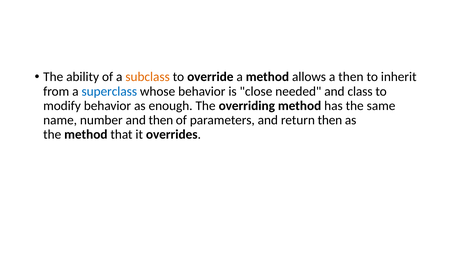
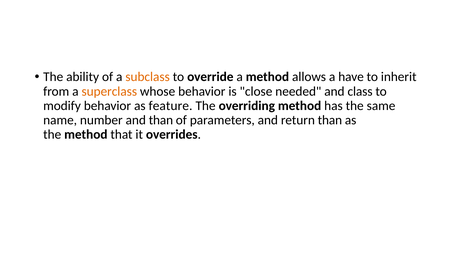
a then: then -> have
superclass colour: blue -> orange
enough: enough -> feature
and then: then -> than
return then: then -> than
